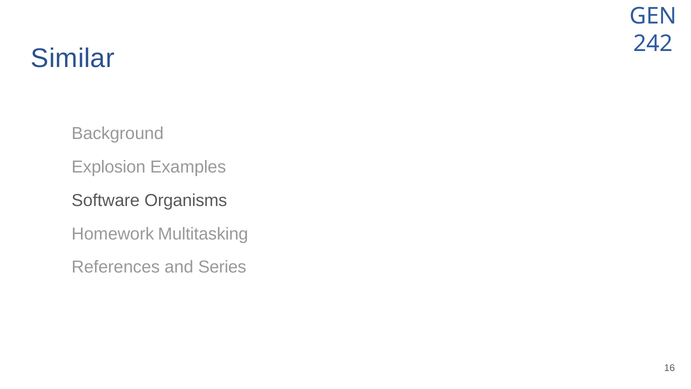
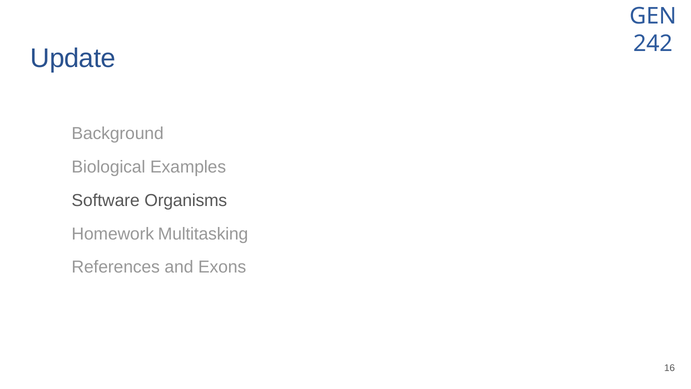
Similar: Similar -> Update
Explosion: Explosion -> Biological
Series: Series -> Exons
